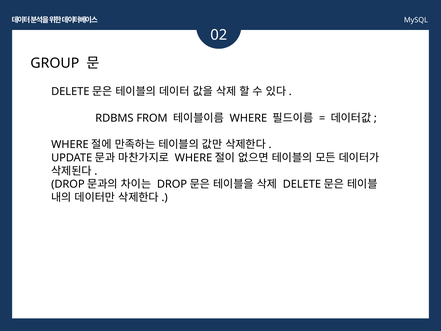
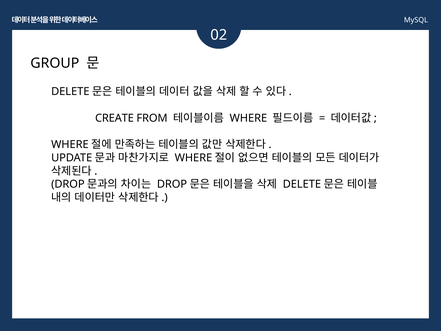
RDBMS: RDBMS -> CREATE
